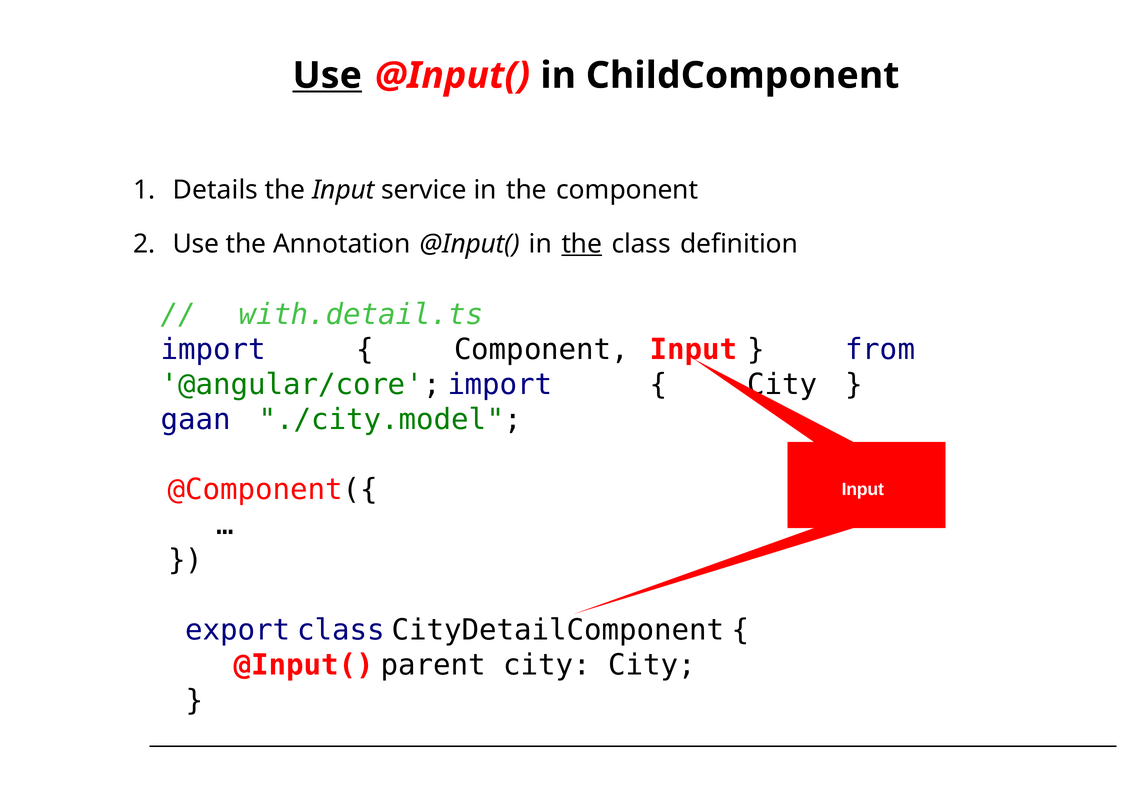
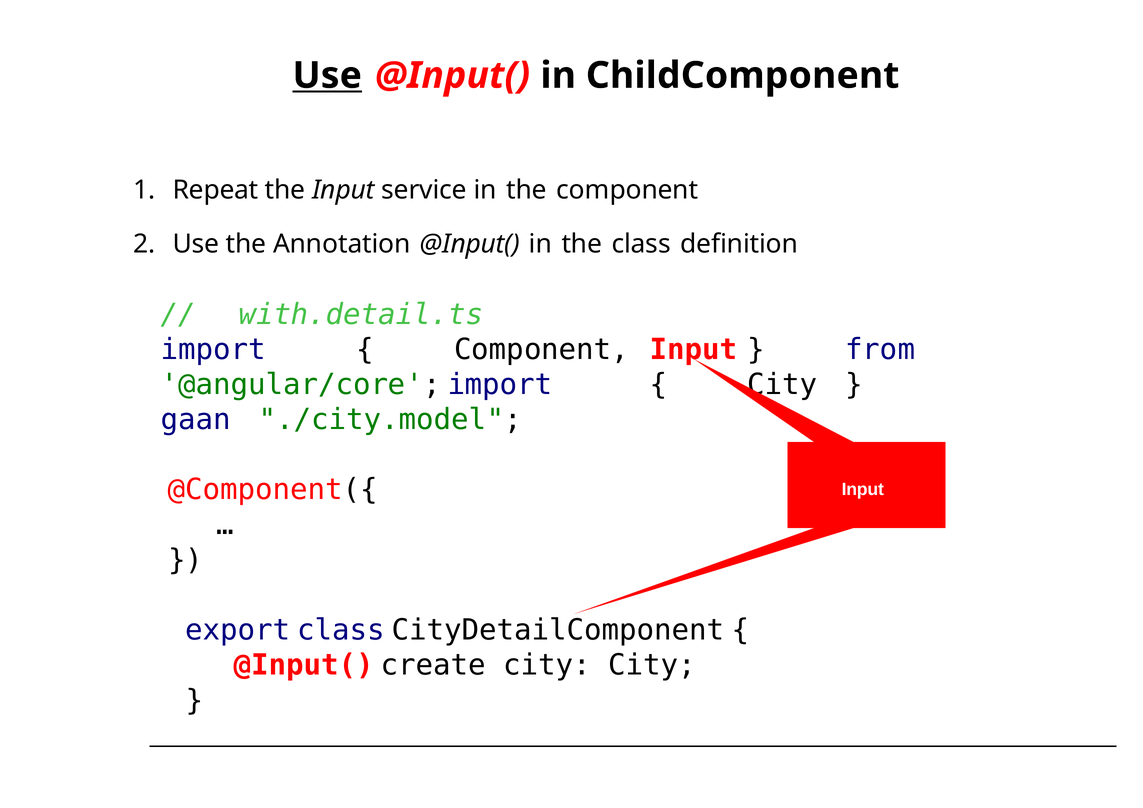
Details: Details -> Repeat
the at (582, 244) underline: present -> none
parent: parent -> create
